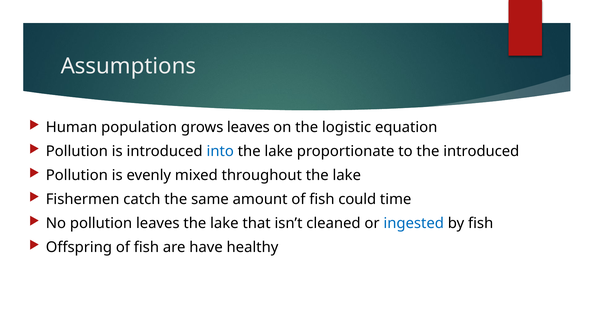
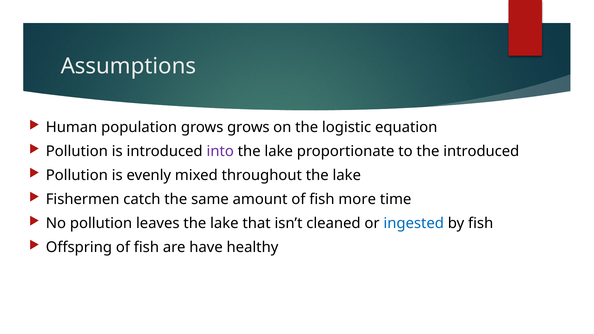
grows leaves: leaves -> grows
into colour: blue -> purple
could: could -> more
